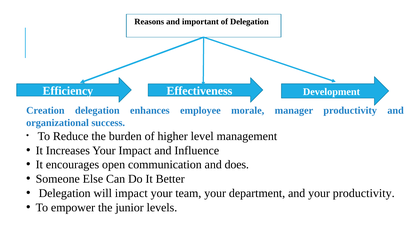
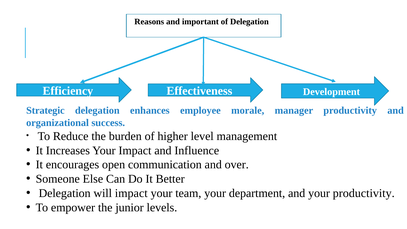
Creation: Creation -> Strategic
does: does -> over
